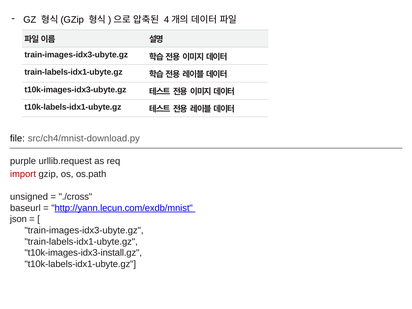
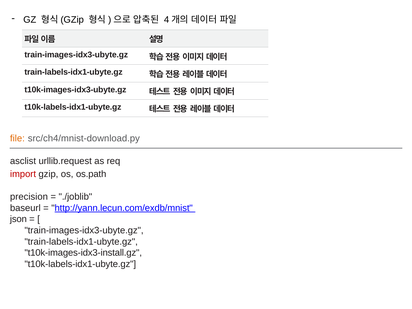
file colour: black -> orange
purple: purple -> asclist
unsigned: unsigned -> precision
./cross: ./cross -> ./joblib
